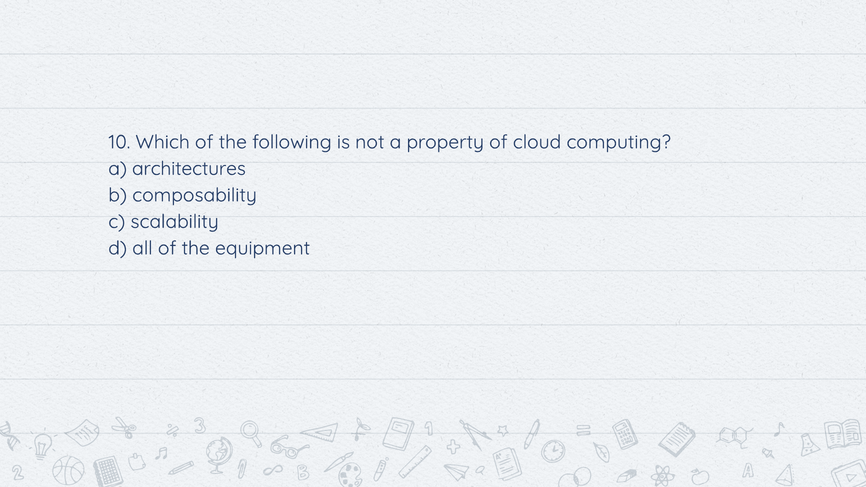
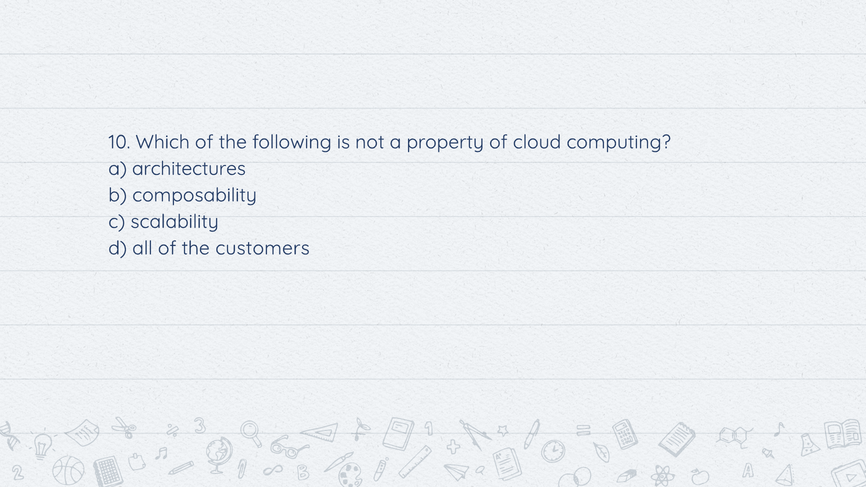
equipment: equipment -> customers
